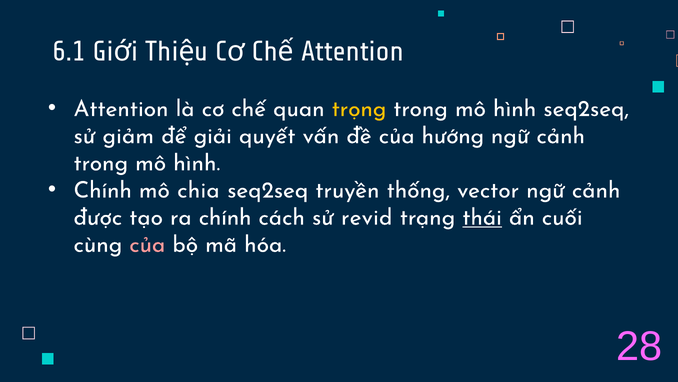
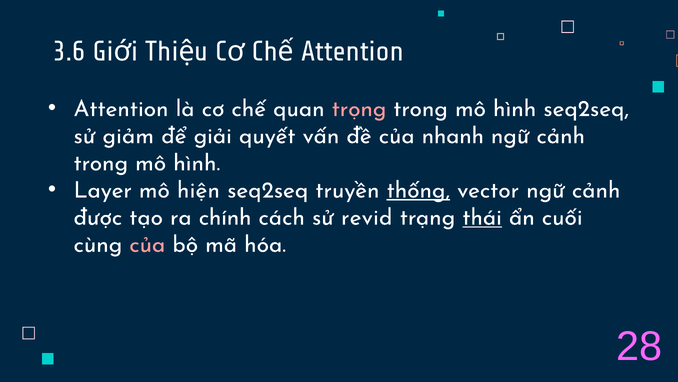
6.1: 6.1 -> 3.6
trọng colour: yellow -> pink
hướng: hướng -> nhanh
Chính at (103, 190): Chính -> Layer
chia: chia -> hiện
thống underline: none -> present
